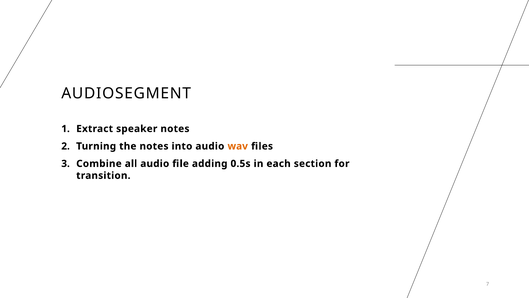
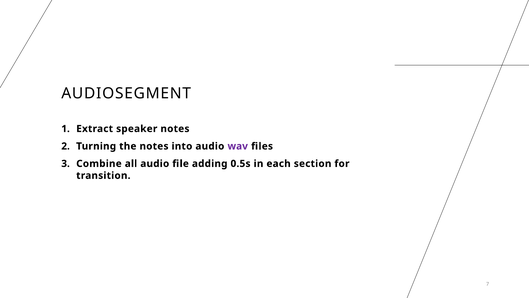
wav colour: orange -> purple
